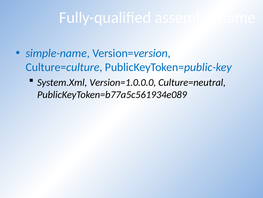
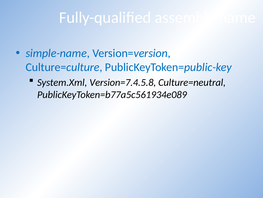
Version=1.0.0.0: Version=1.0.0.0 -> Version=7.4.5.8
